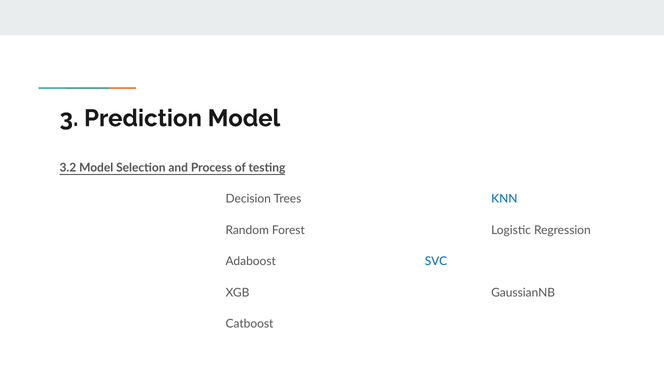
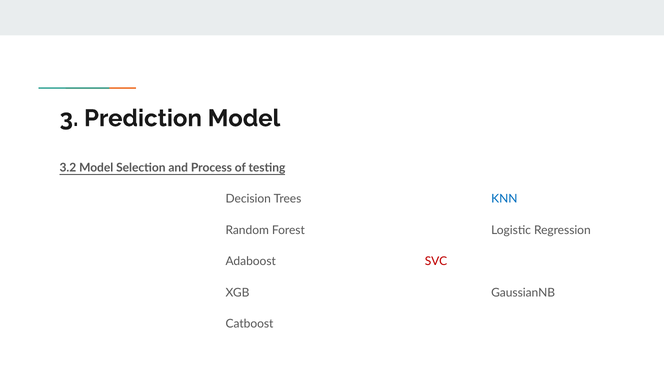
SVC colour: blue -> red
